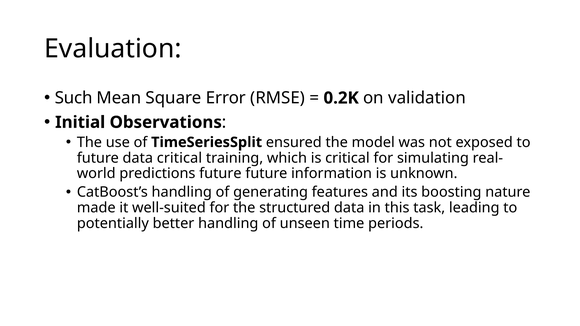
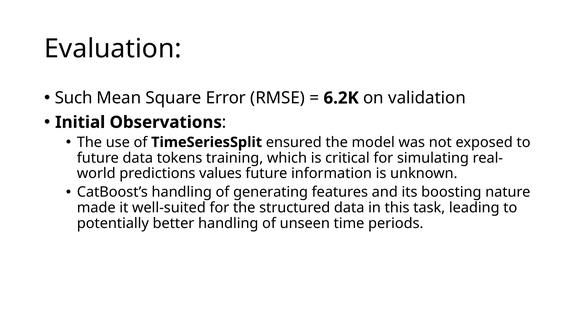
0.2K: 0.2K -> 6.2K
data critical: critical -> tokens
predictions future: future -> values
